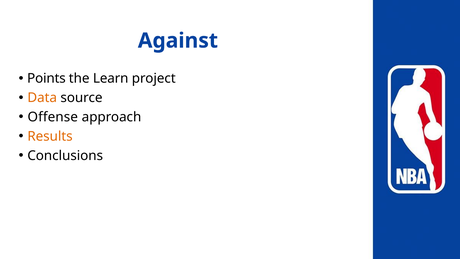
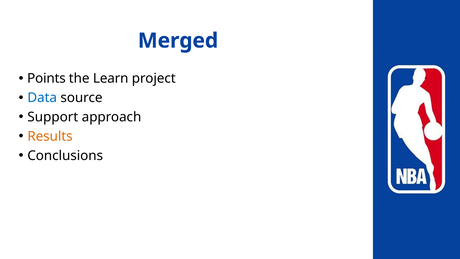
Against: Against -> Merged
Data colour: orange -> blue
Offense: Offense -> Support
